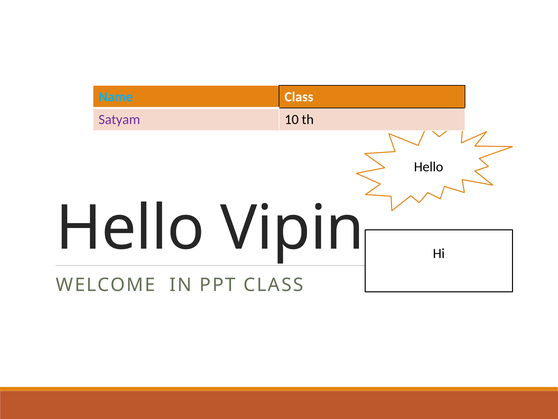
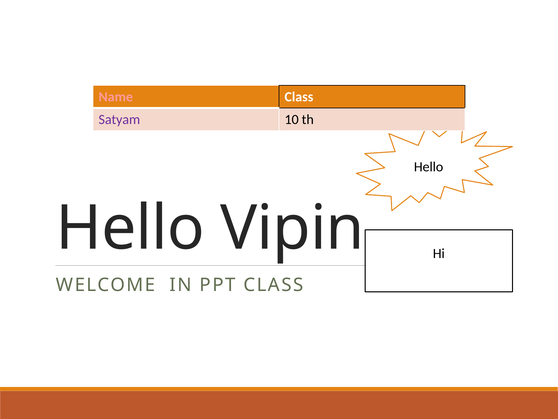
Name colour: light blue -> pink
